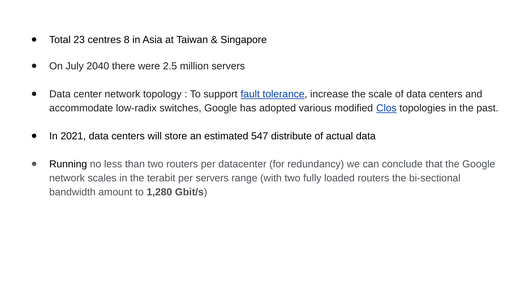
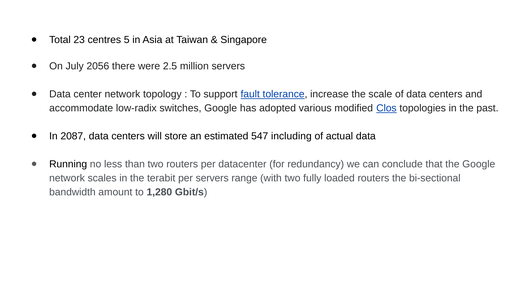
8: 8 -> 5
2040: 2040 -> 2056
2021: 2021 -> 2087
distribute: distribute -> including
